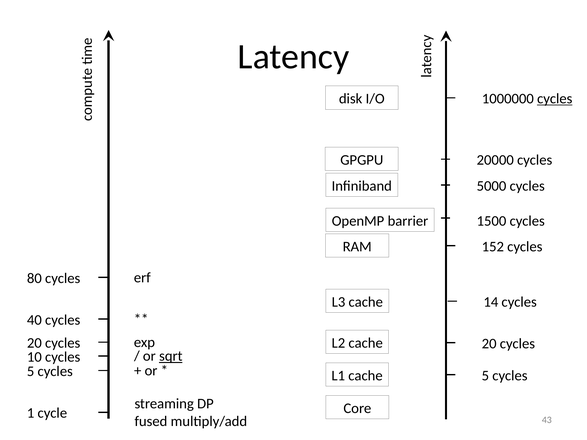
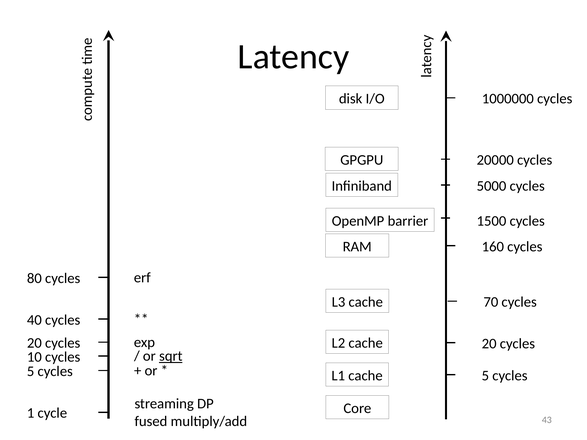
cycles at (555, 99) underline: present -> none
152: 152 -> 160
14: 14 -> 70
